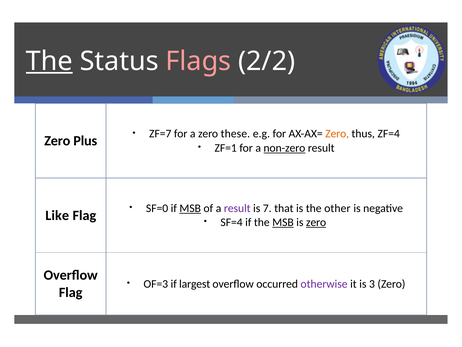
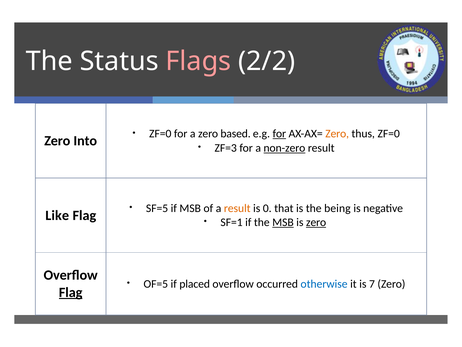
The at (49, 61) underline: present -> none
ZF=7 at (160, 134): ZF=7 -> ZF=0
these: these -> based
for at (279, 134) underline: none -> present
thus ZF=4: ZF=4 -> ZF=0
Plus: Plus -> Into
ZF=1: ZF=1 -> ZF=3
SF=0: SF=0 -> SF=5
MSB at (190, 208) underline: present -> none
result at (237, 208) colour: purple -> orange
7: 7 -> 0
other: other -> being
SF=4: SF=4 -> SF=1
OF=3: OF=3 -> OF=5
largest: largest -> placed
otherwise colour: purple -> blue
3: 3 -> 7
Flag at (71, 292) underline: none -> present
